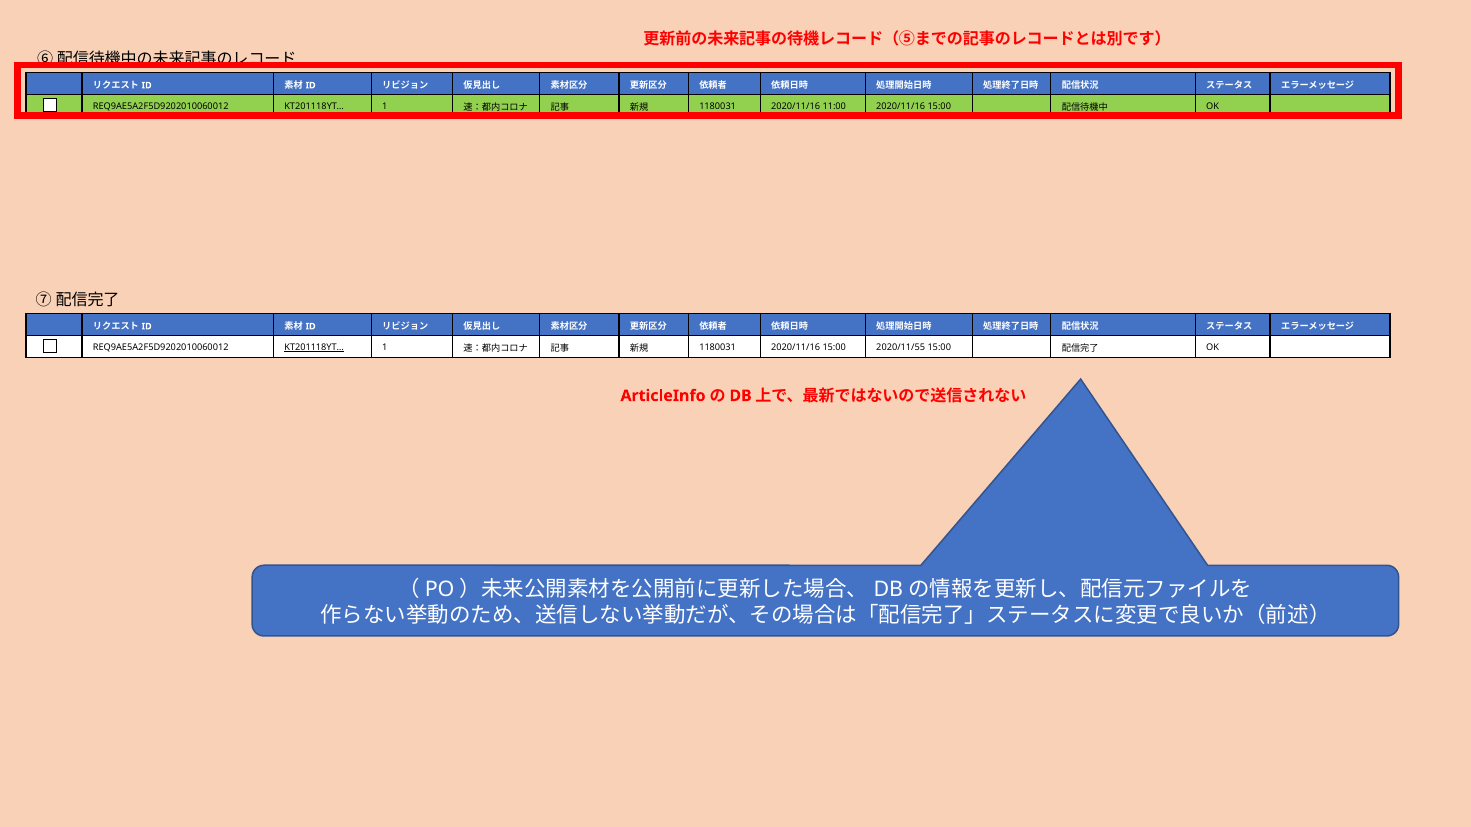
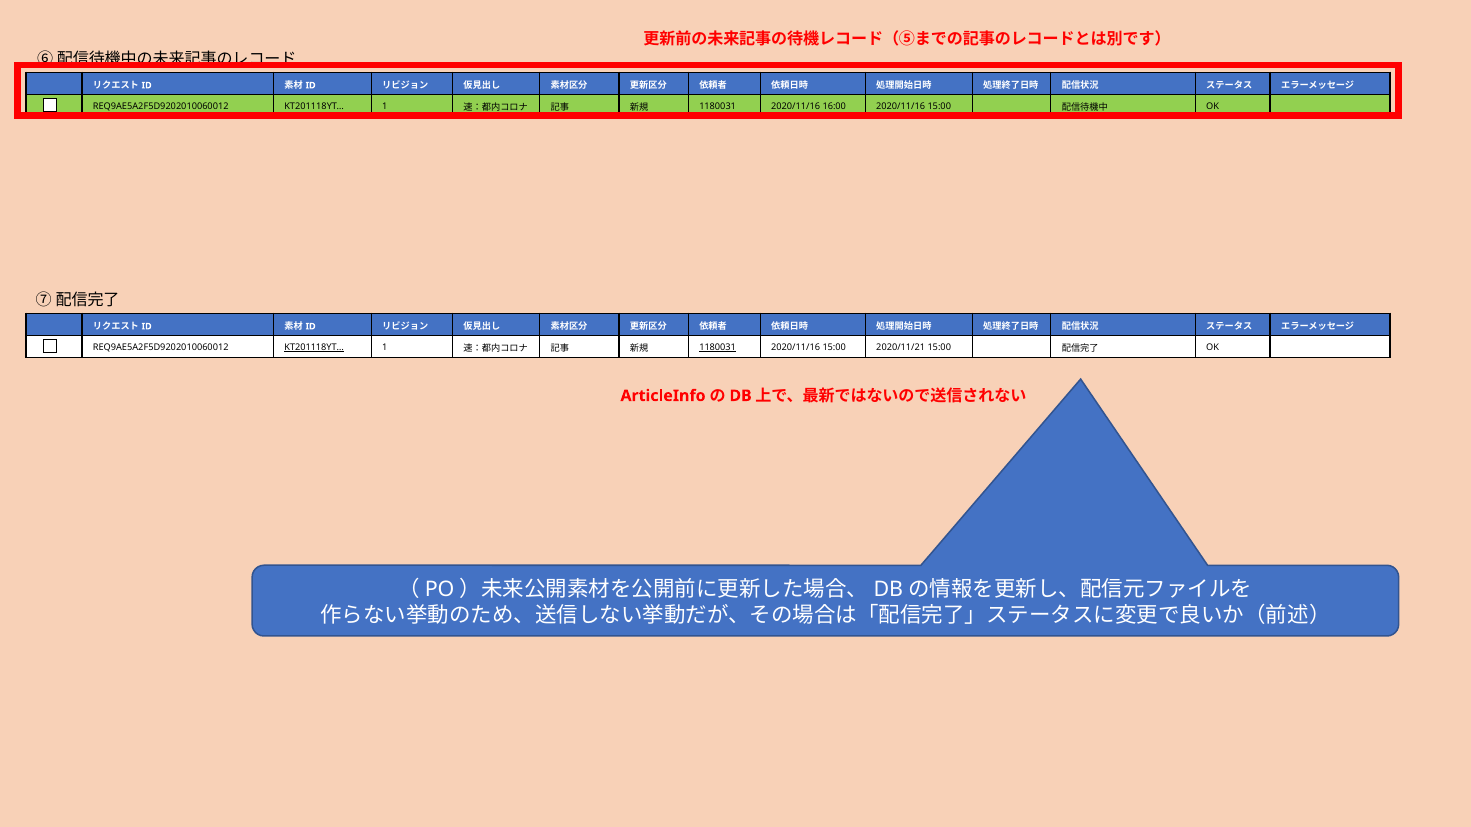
11:00: 11:00 -> 16:00
1180031 at (718, 348) underline: none -> present
2020/11/55: 2020/11/55 -> 2020/11/21
